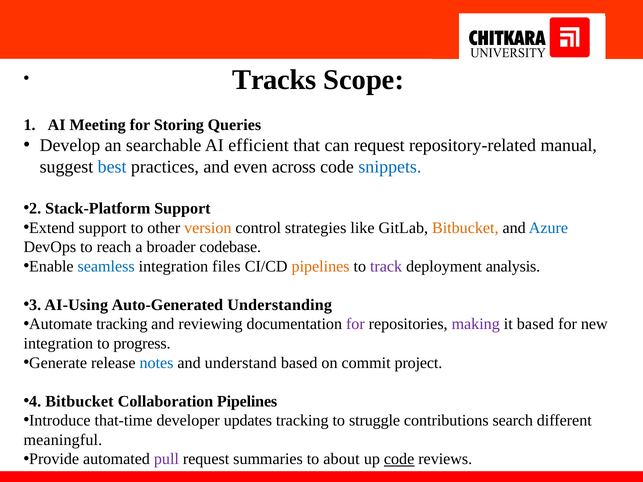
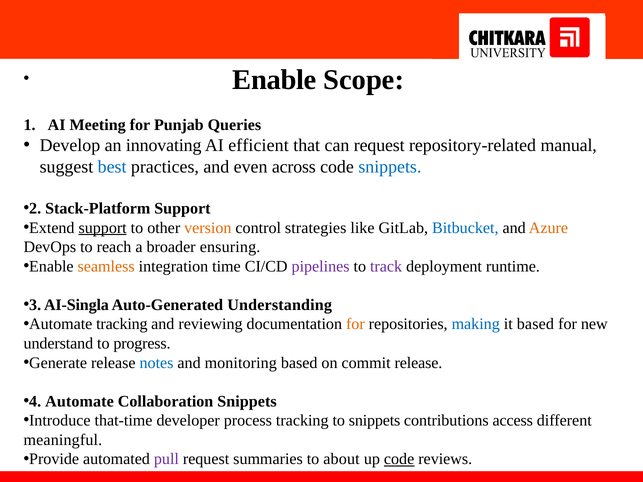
Tracks at (274, 80): Tracks -> Enable
Storing: Storing -> Punjab
searchable: searchable -> innovating
support at (103, 228) underline: none -> present
Bitbucket at (465, 228) colour: orange -> blue
Azure colour: blue -> orange
codebase: codebase -> ensuring
seamless colour: blue -> orange
files: files -> time
pipelines at (321, 266) colour: orange -> purple
analysis: analysis -> runtime
AI-Using: AI-Using -> AI-Singla
for at (355, 324) colour: purple -> orange
making colour: purple -> blue
integration at (58, 344): integration -> understand
understand: understand -> monitoring
commit project: project -> release
Bitbucket at (79, 401): Bitbucket -> Automate
Collaboration Pipelines: Pipelines -> Snippets
updates: updates -> process
to struggle: struggle -> snippets
search: search -> access
